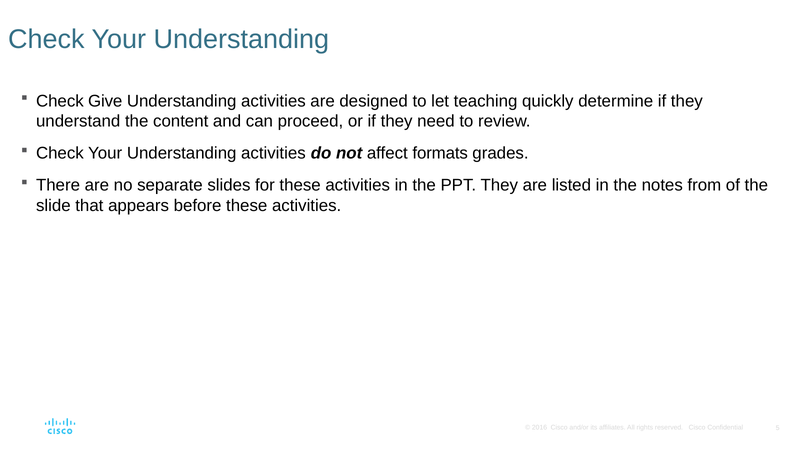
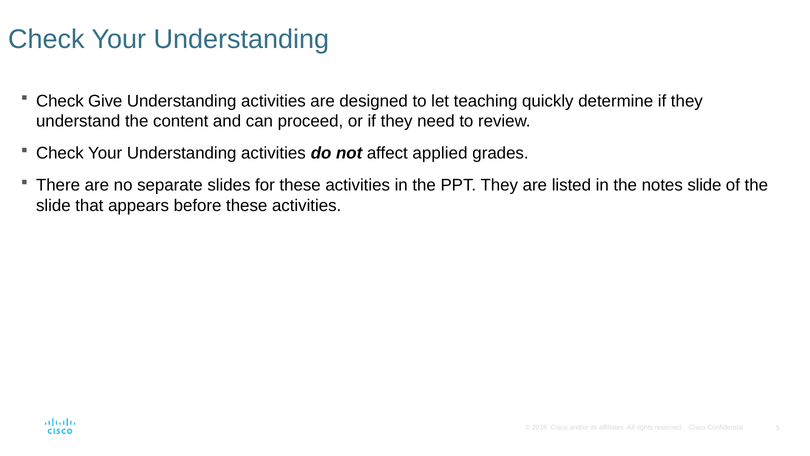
formats: formats -> applied
notes from: from -> slide
